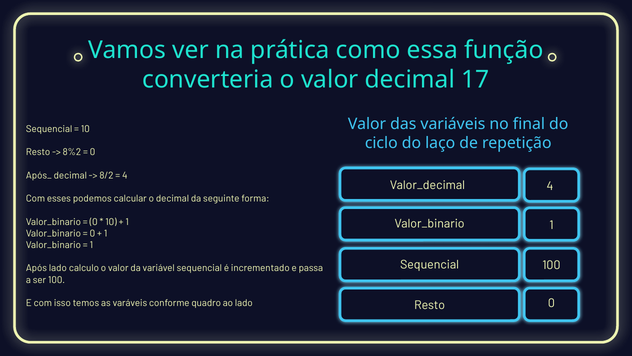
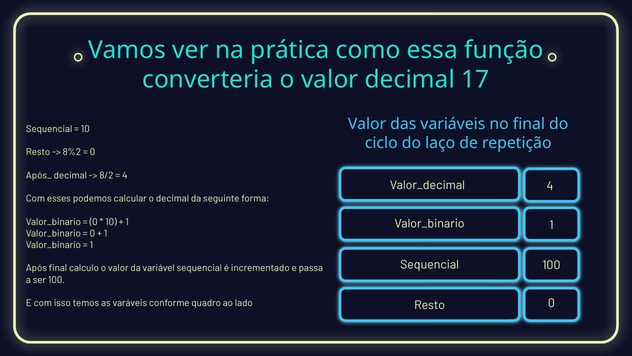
Após lado: lado -> final
